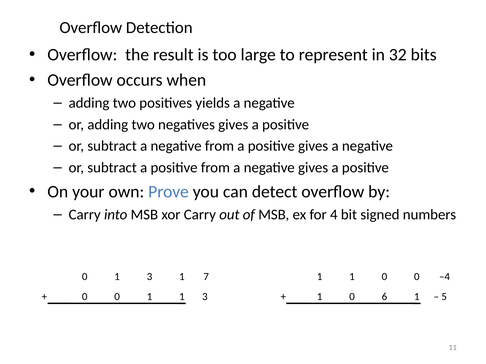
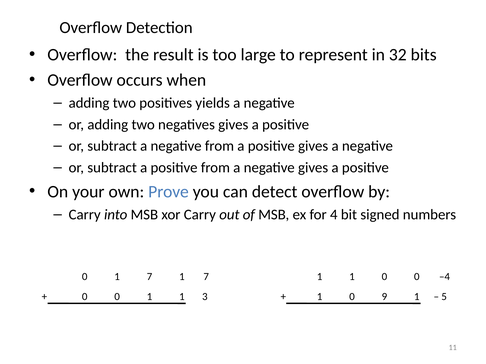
1 3: 3 -> 7
6: 6 -> 9
